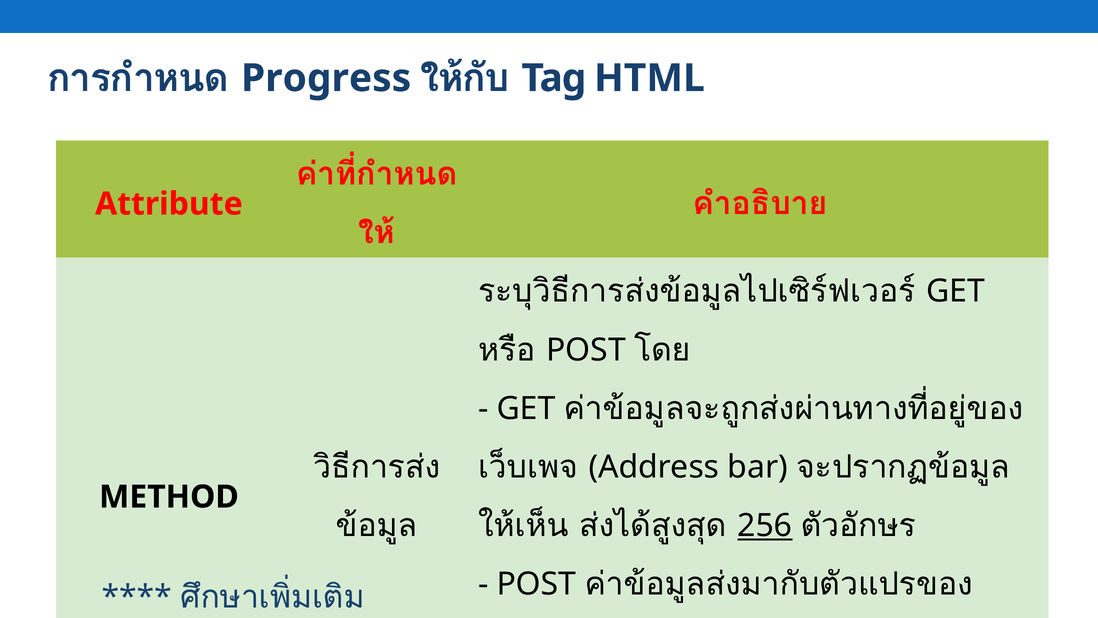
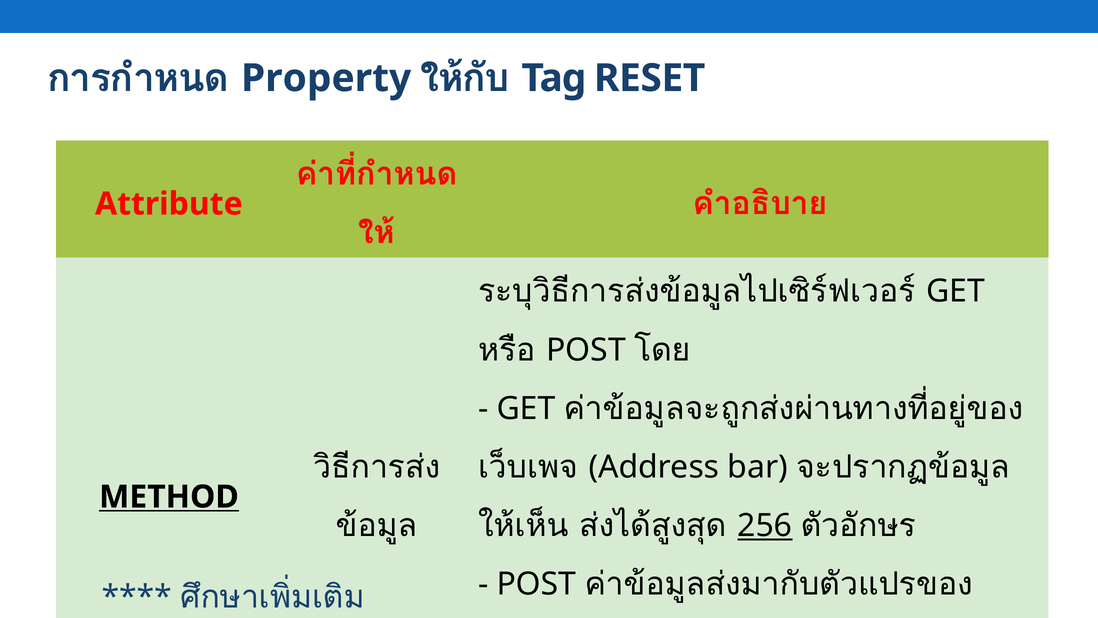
Progress: Progress -> Property
HTML: HTML -> RESET
METHOD underline: none -> present
